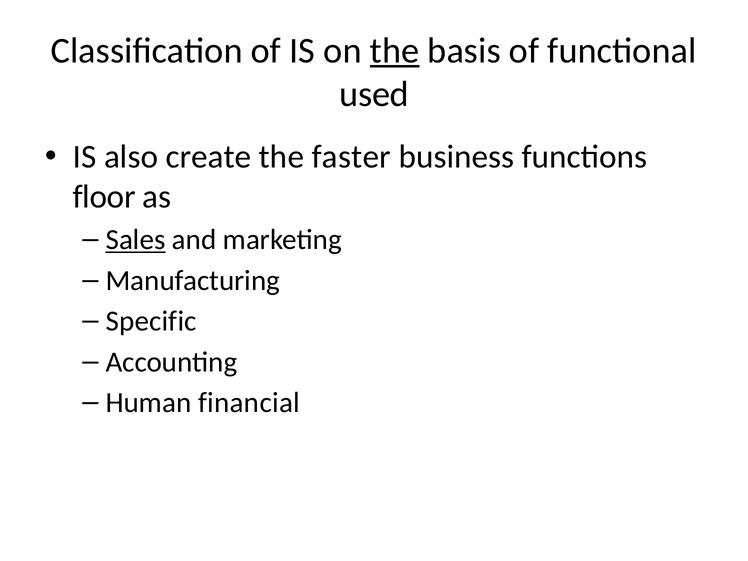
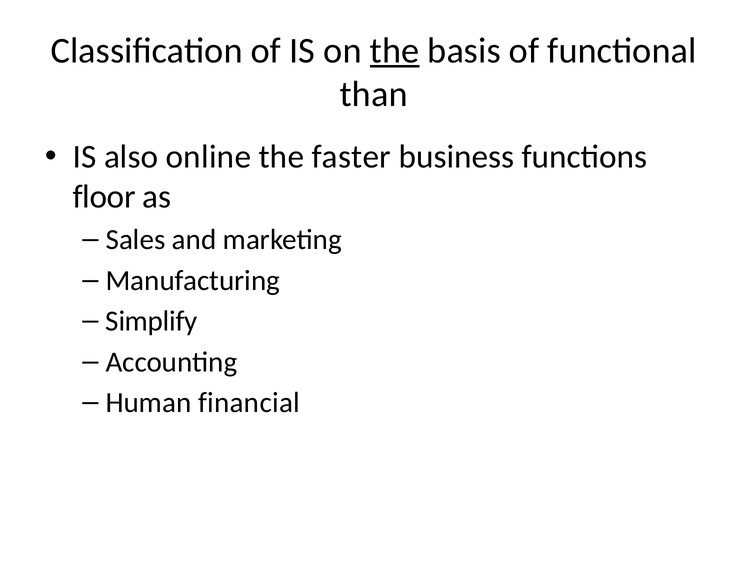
used: used -> than
create: create -> online
Sales underline: present -> none
Specific: Specific -> Simplify
